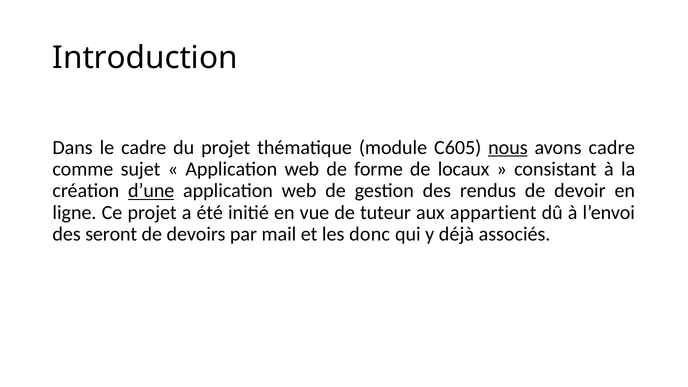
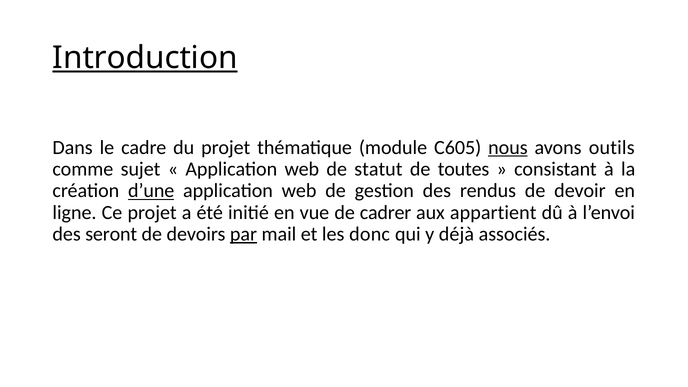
Introduction underline: none -> present
avons cadre: cadre -> outils
forme: forme -> statut
locaux: locaux -> toutes
tuteur: tuteur -> cadrer
par underline: none -> present
